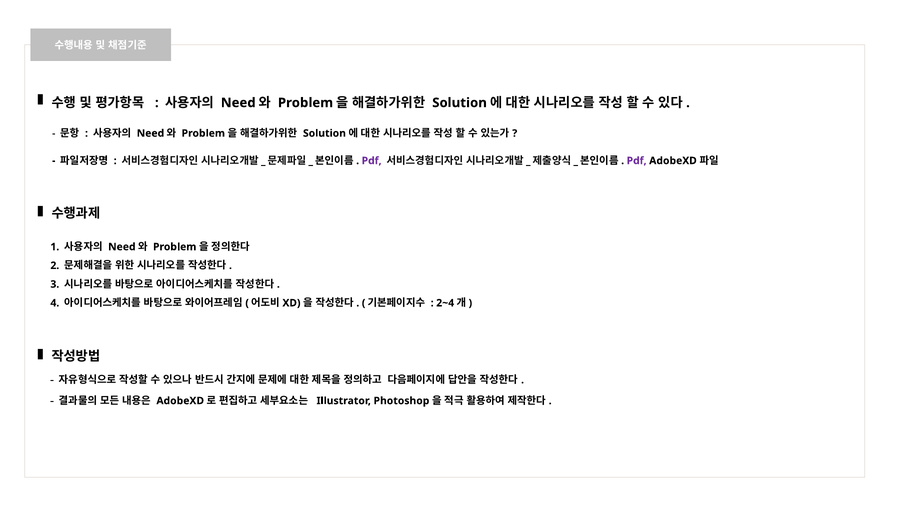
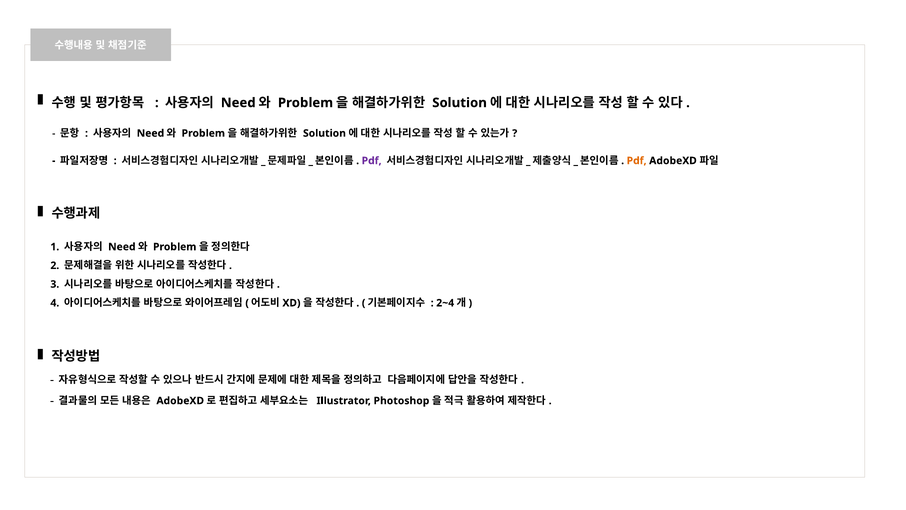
Pdf at (637, 161) colour: purple -> orange
